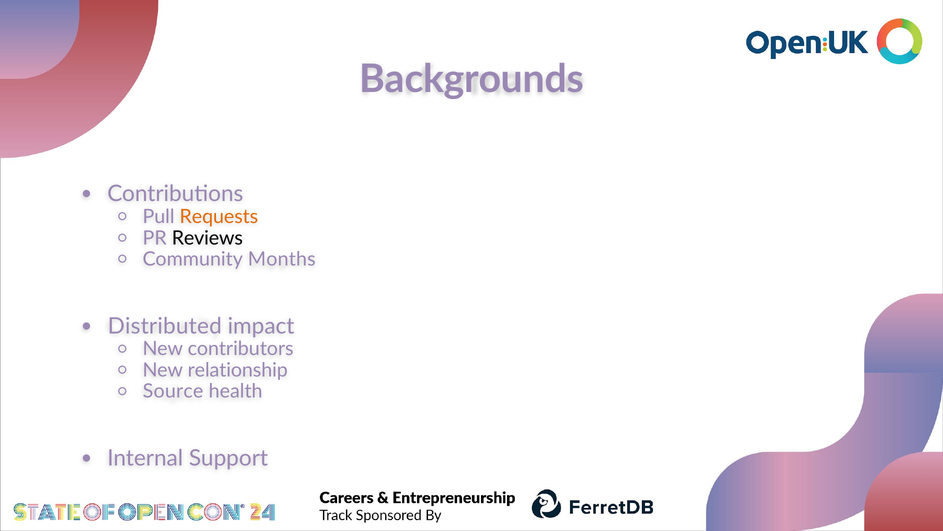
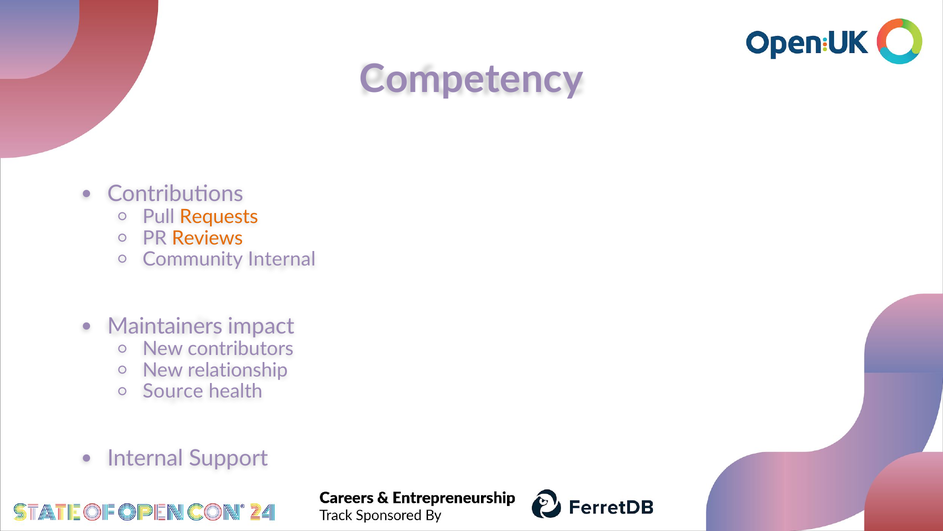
Backgrounds: Backgrounds -> Competency
Reviews colour: black -> orange
Community Months: Months -> Internal
Distributed: Distributed -> Maintainers
